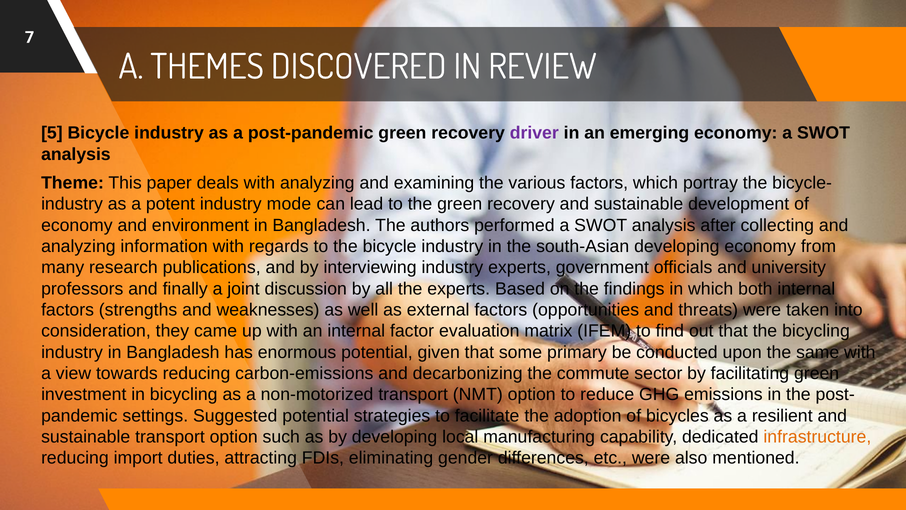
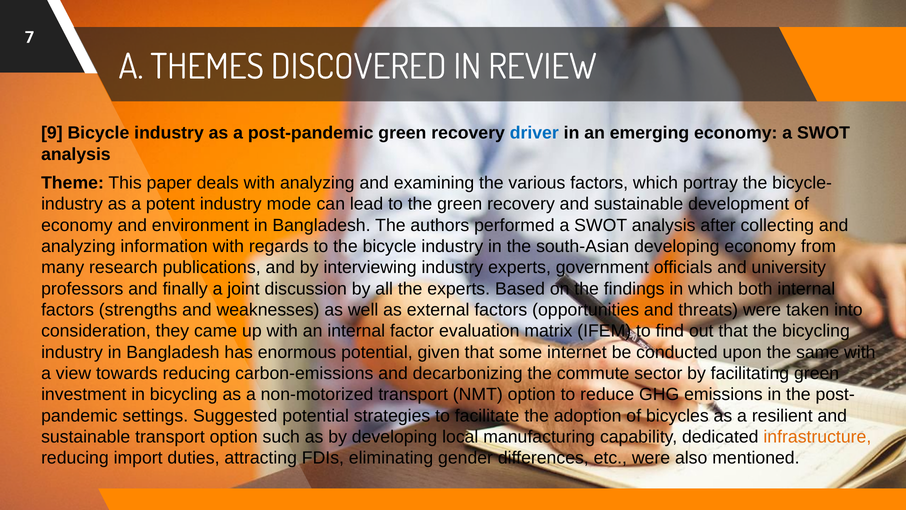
5: 5 -> 9
driver colour: purple -> blue
primary: primary -> internet
